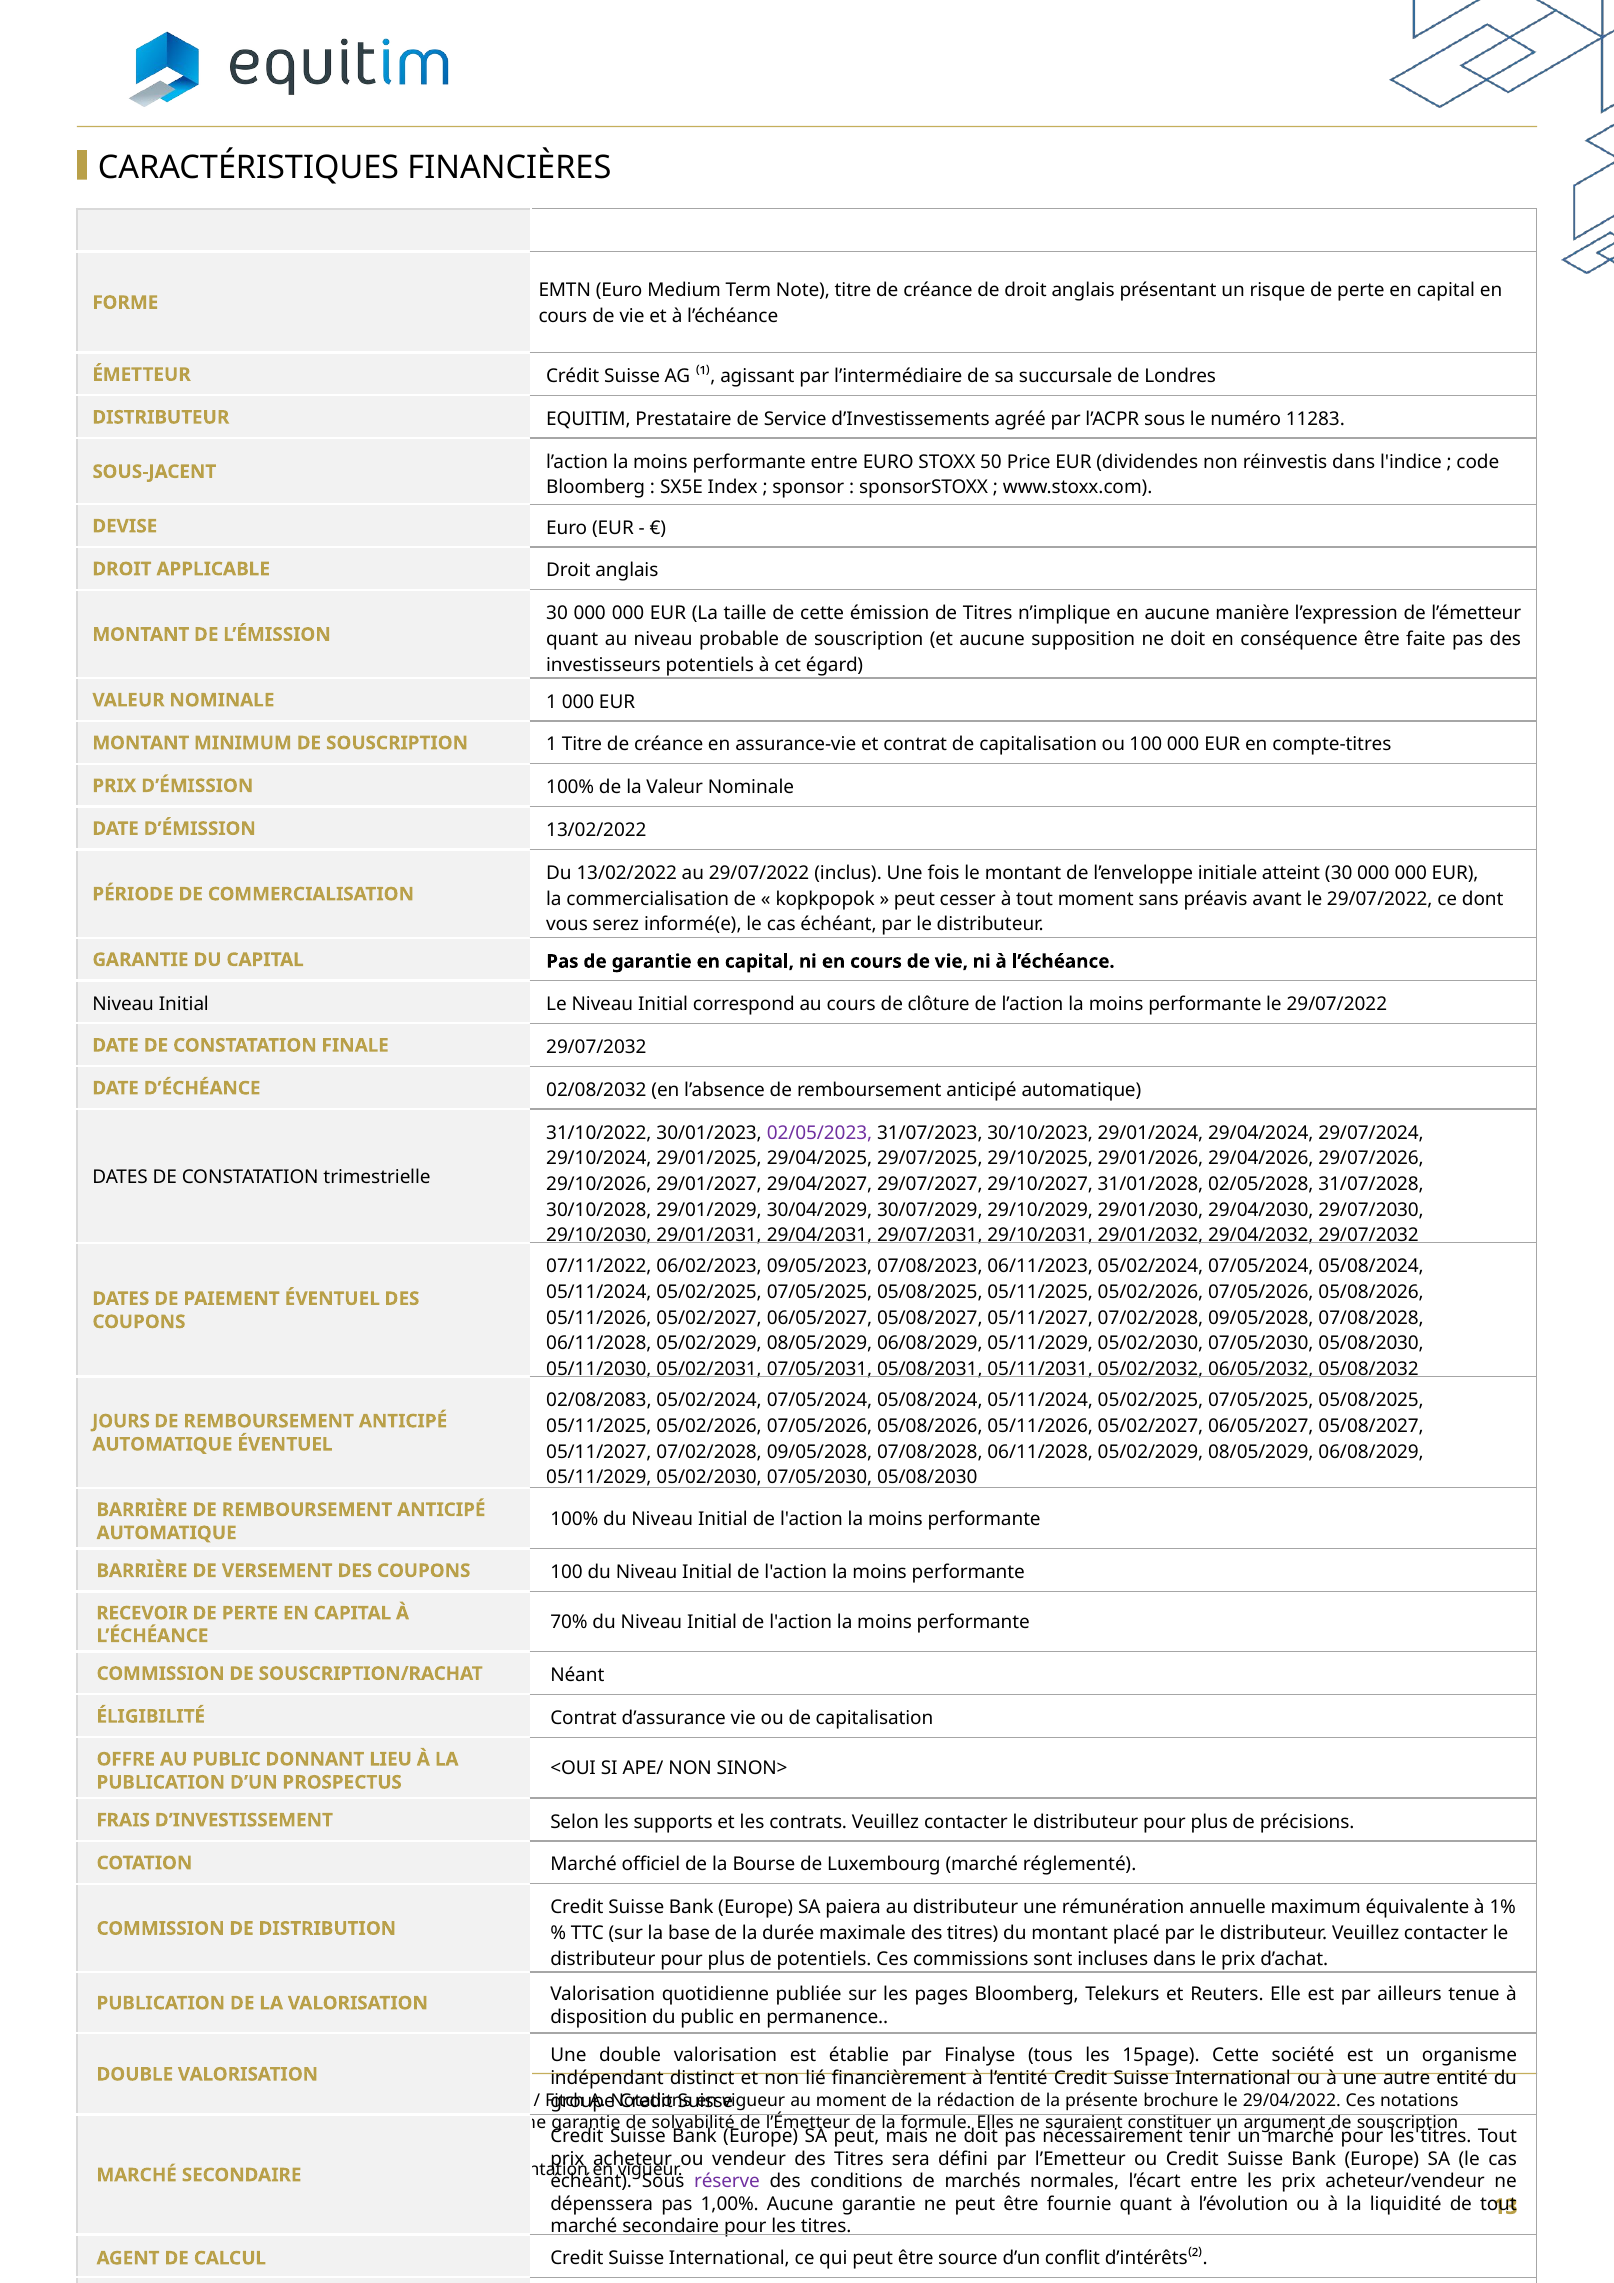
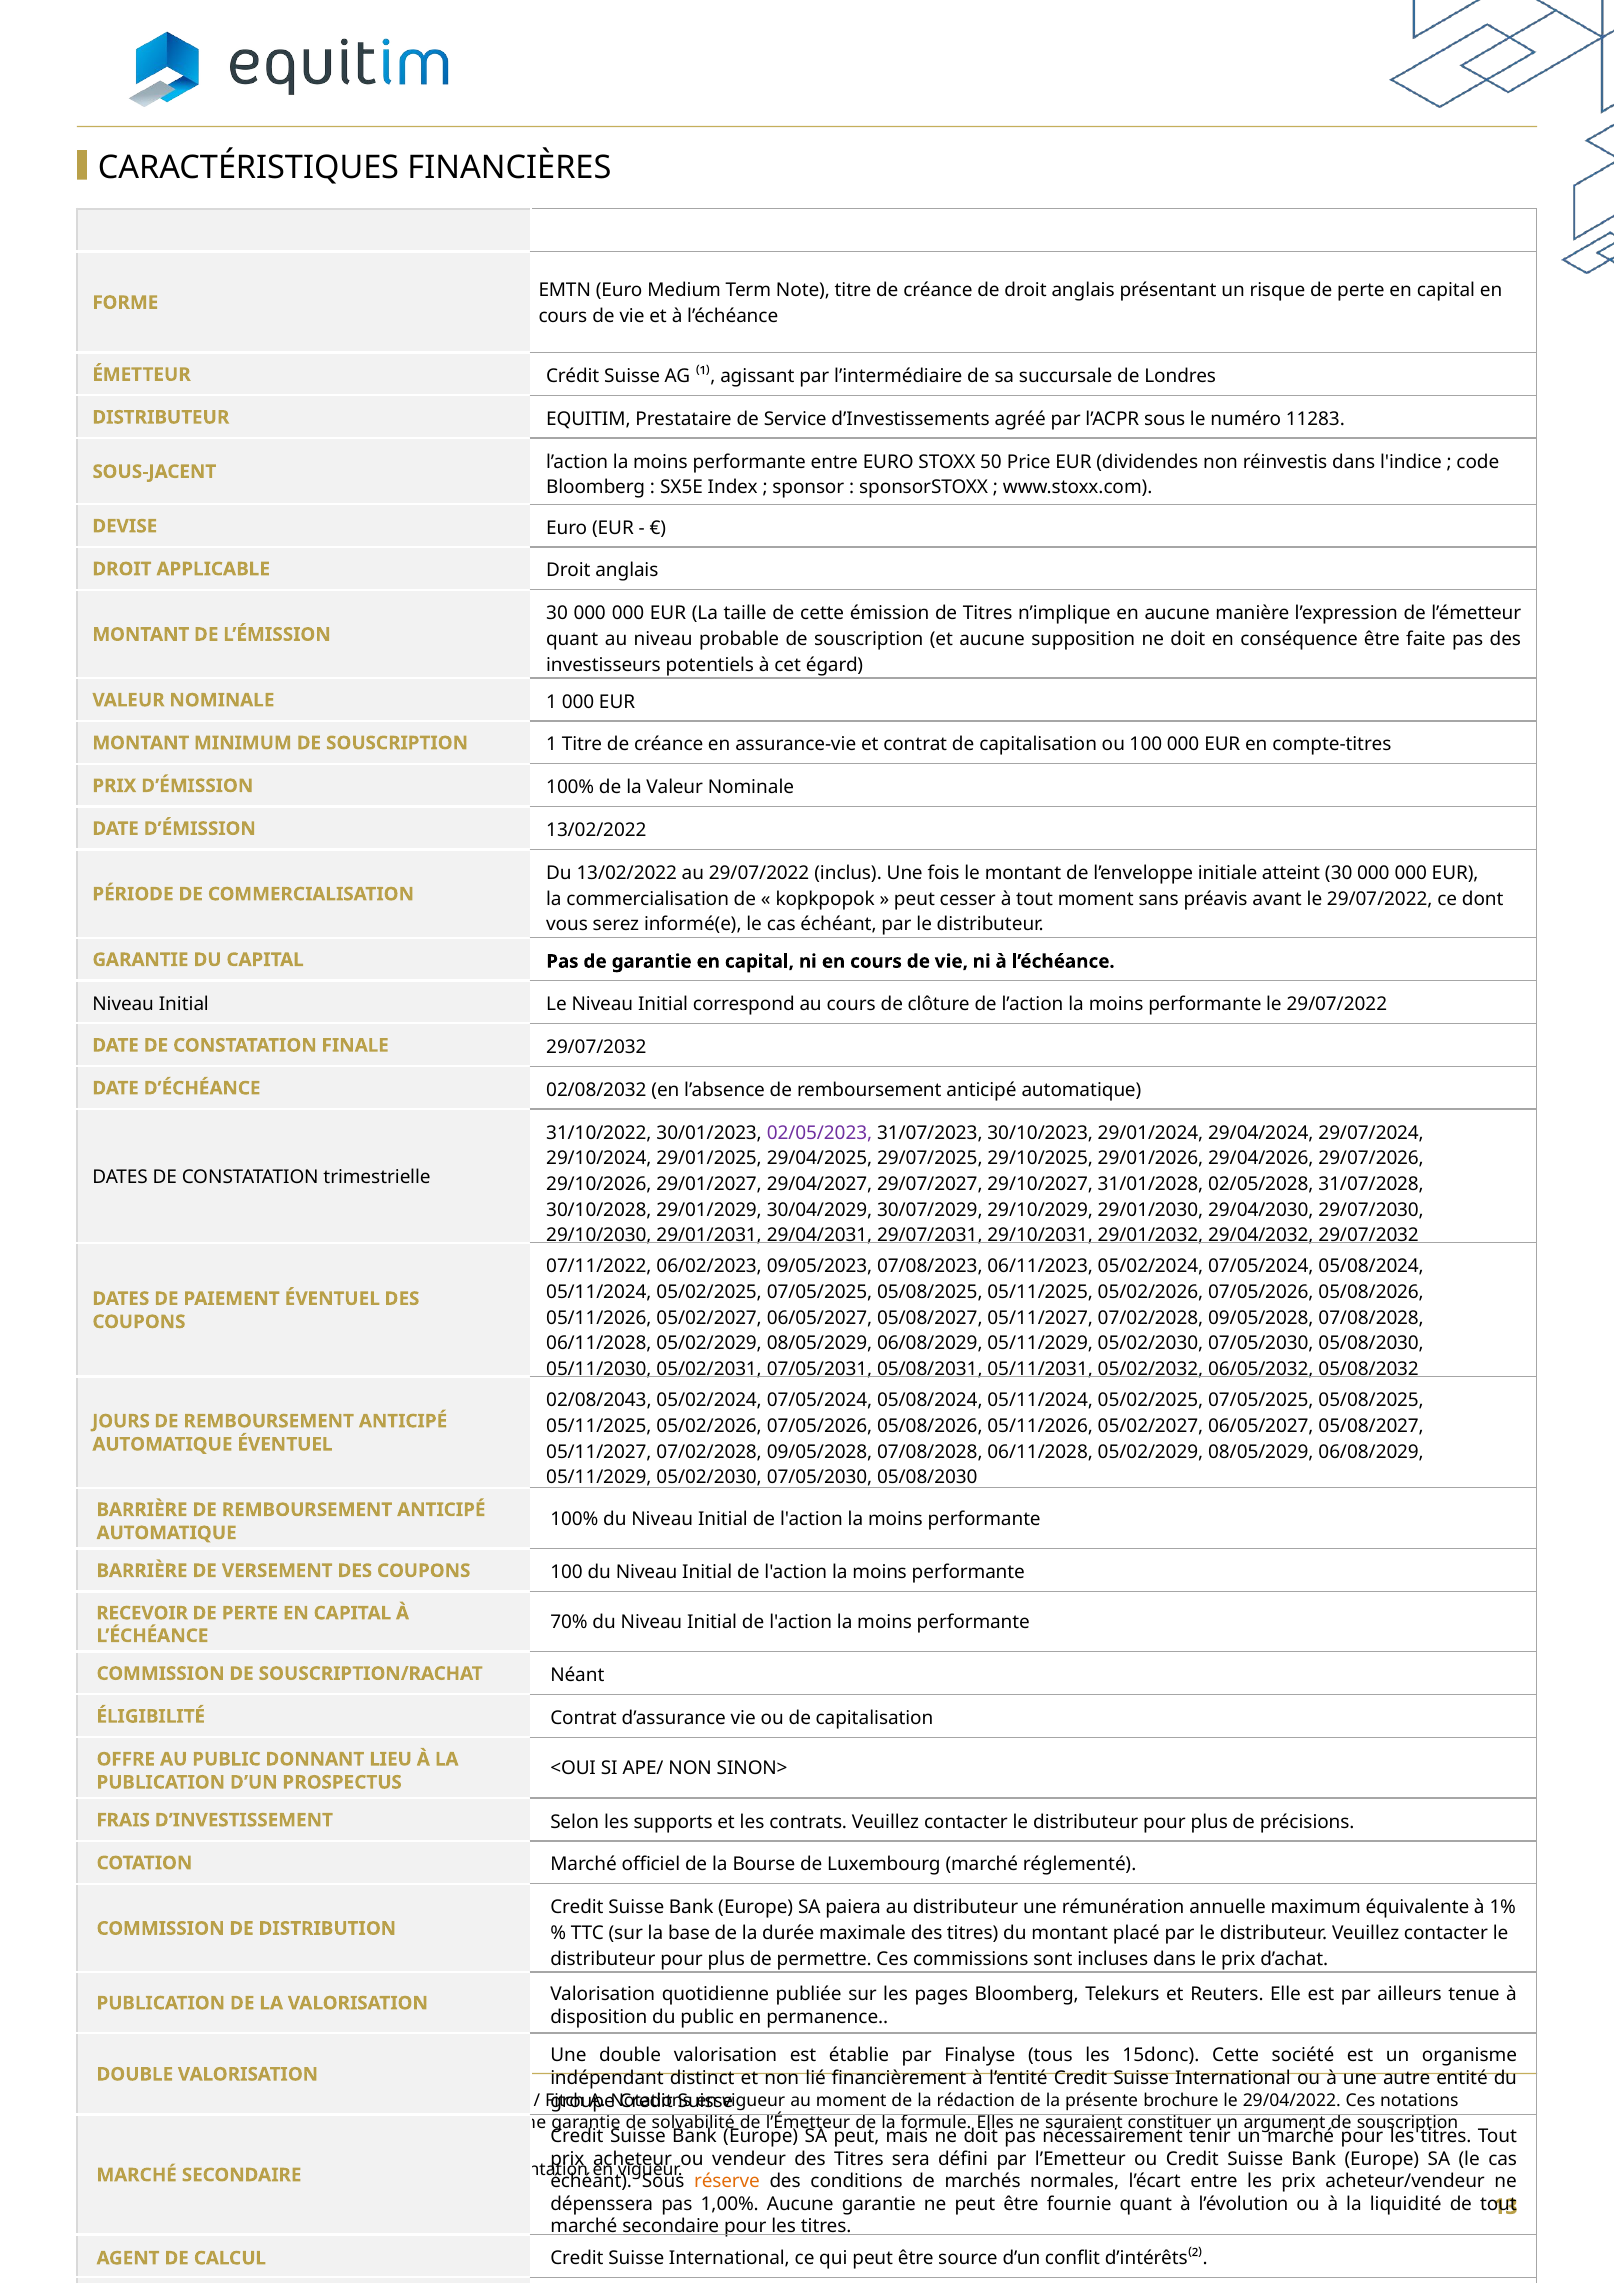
02/08/2083: 02/08/2083 -> 02/08/2043
de potentiels: potentiels -> permettre
15page: 15page -> 15donc
réserve colour: purple -> orange
